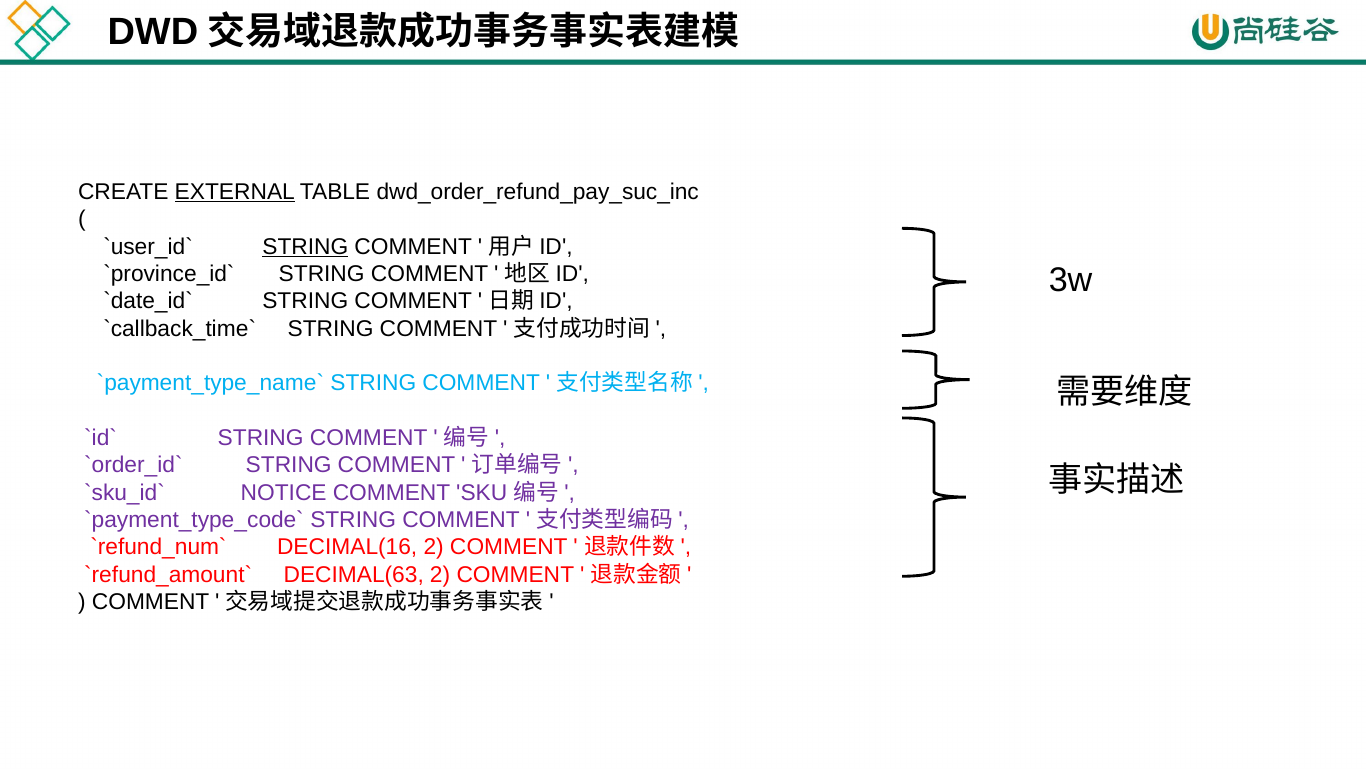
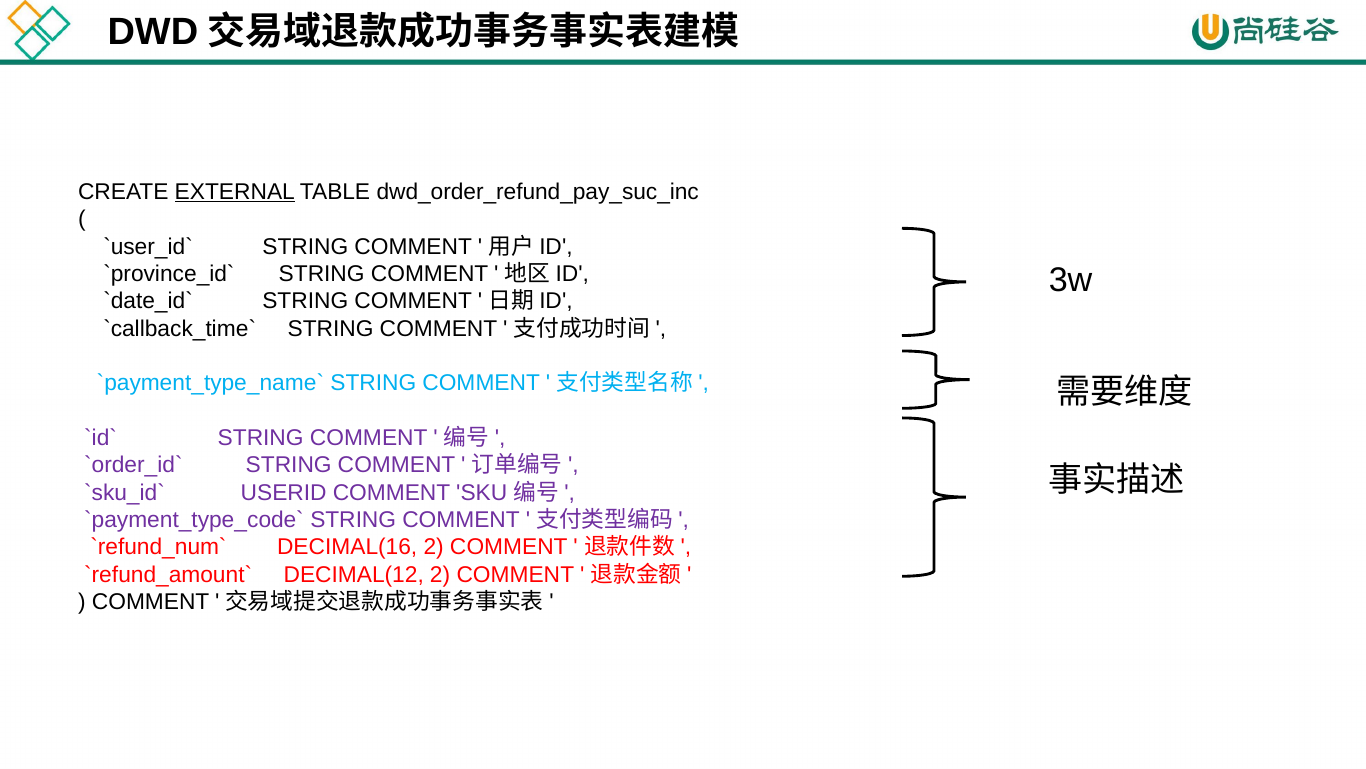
STRING at (305, 246) underline: present -> none
NOTICE: NOTICE -> USERID
DECIMAL(63: DECIMAL(63 -> DECIMAL(12
